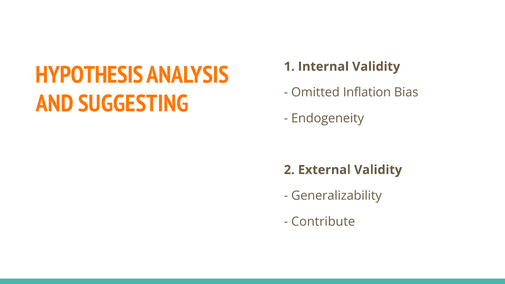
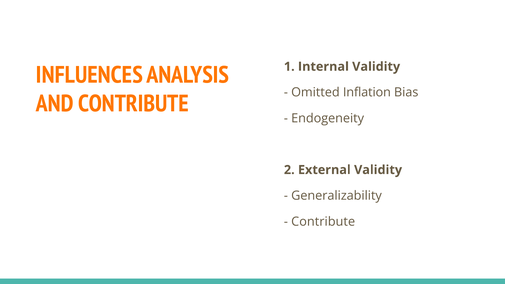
HYPOTHESIS: HYPOTHESIS -> INFLUENCES
AND SUGGESTING: SUGGESTING -> CONTRIBUTE
